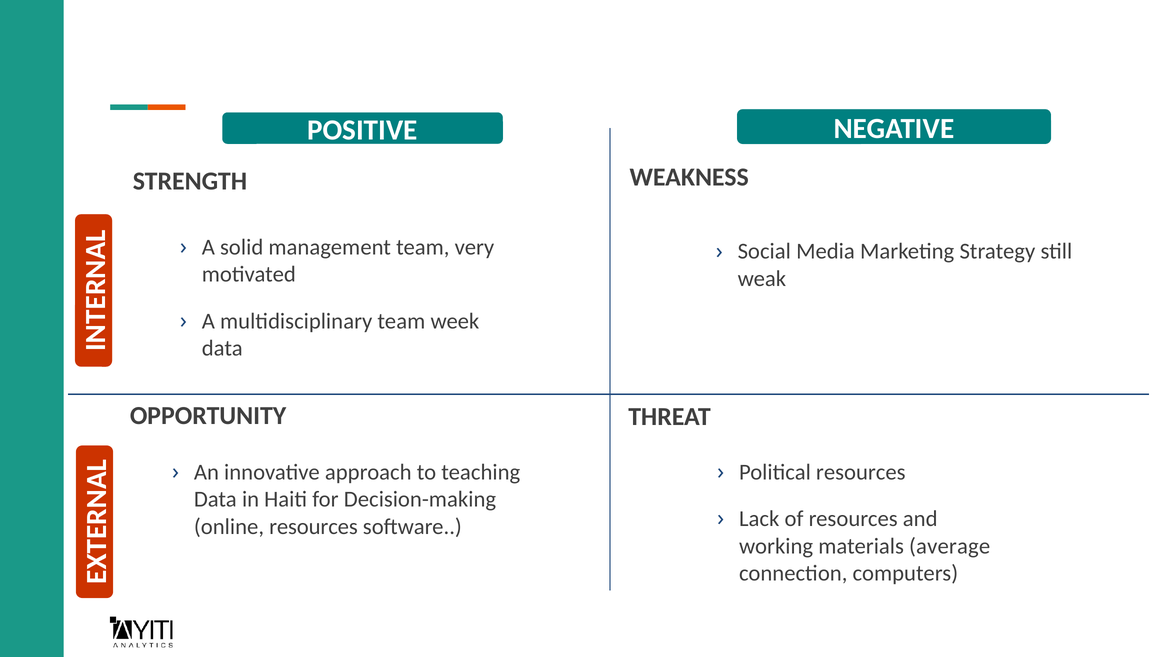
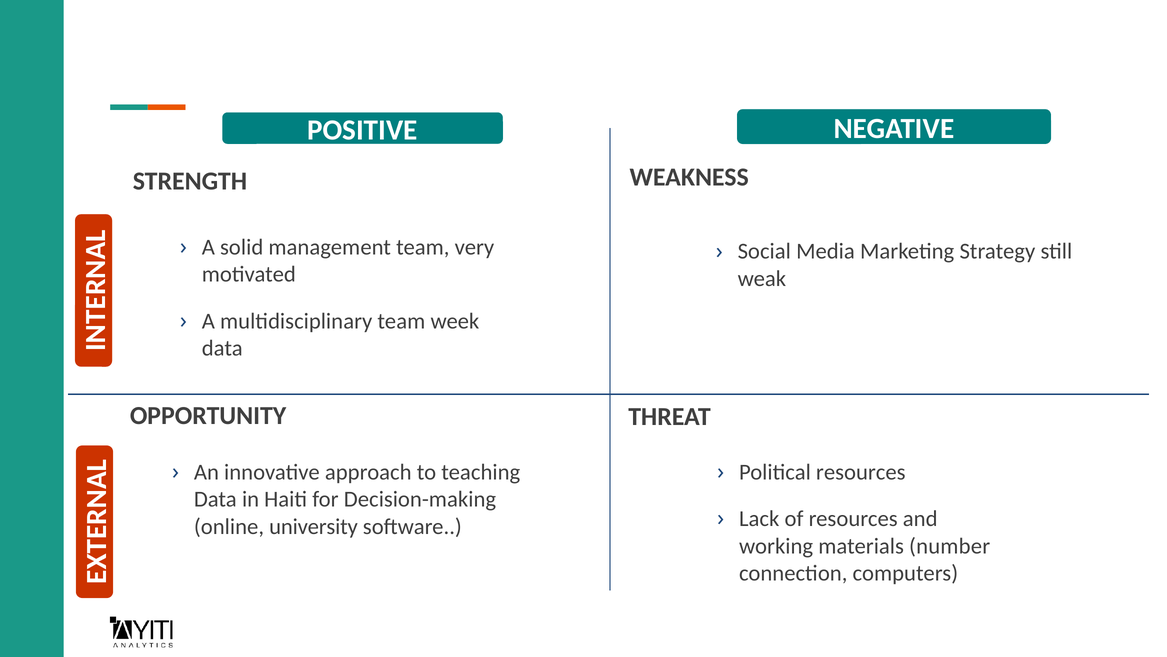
online resources: resources -> university
average: average -> number
